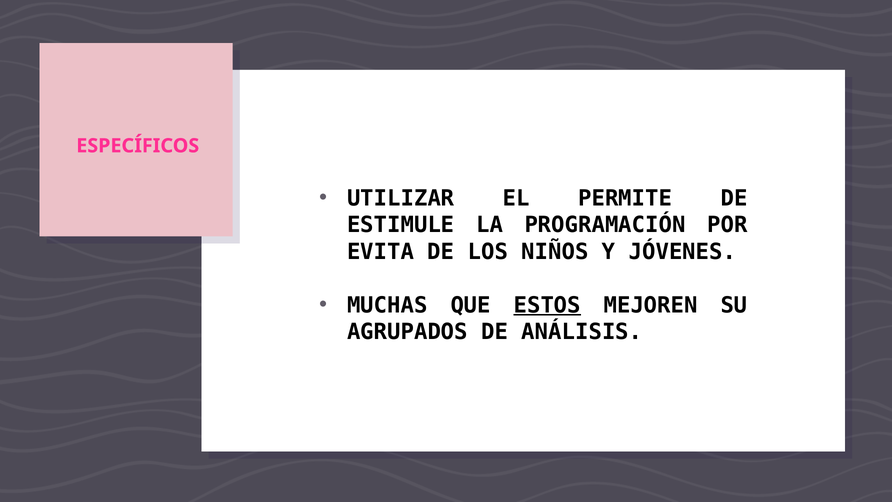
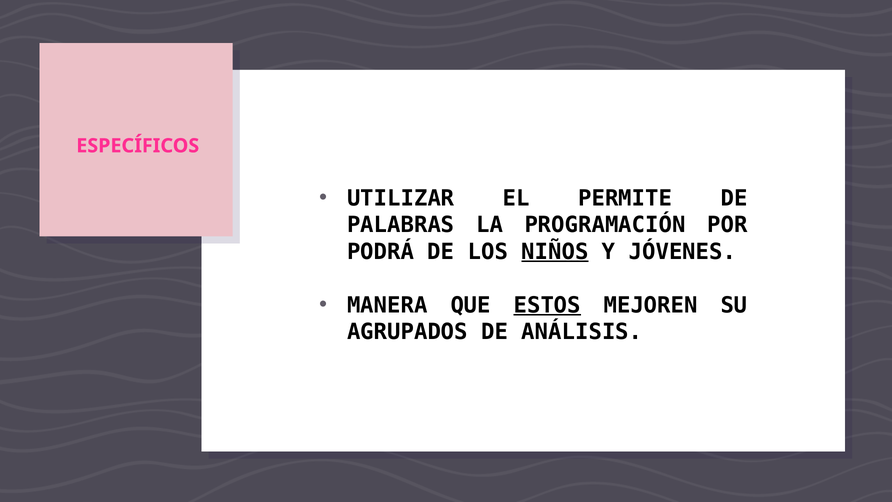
ESTIMULE: ESTIMULE -> PALABRAS
EVITA: EVITA -> PODRÁ
NIÑOS underline: none -> present
MUCHAS: MUCHAS -> MANERA
